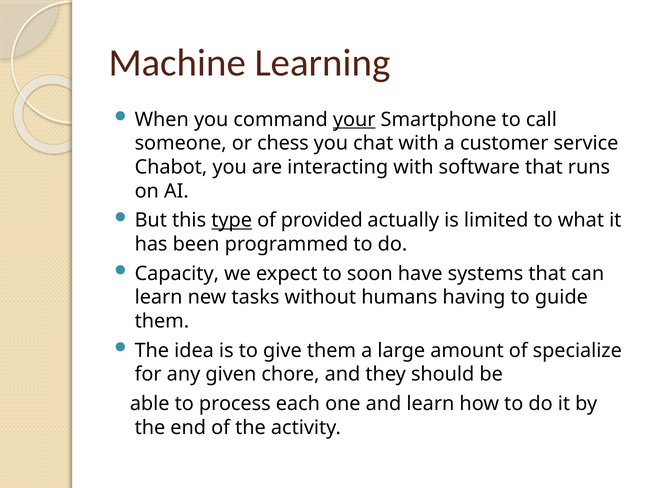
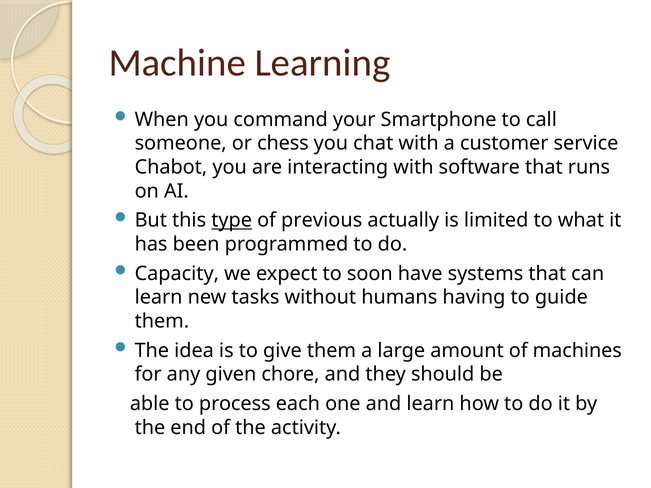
your underline: present -> none
provided: provided -> previous
specialize: specialize -> machines
